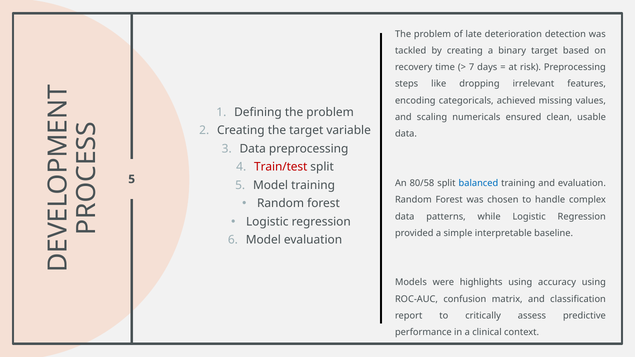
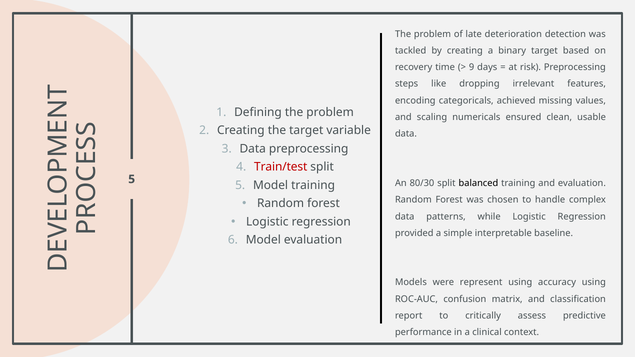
7: 7 -> 9
80/58: 80/58 -> 80/30
balanced colour: blue -> black
highlights: highlights -> represent
